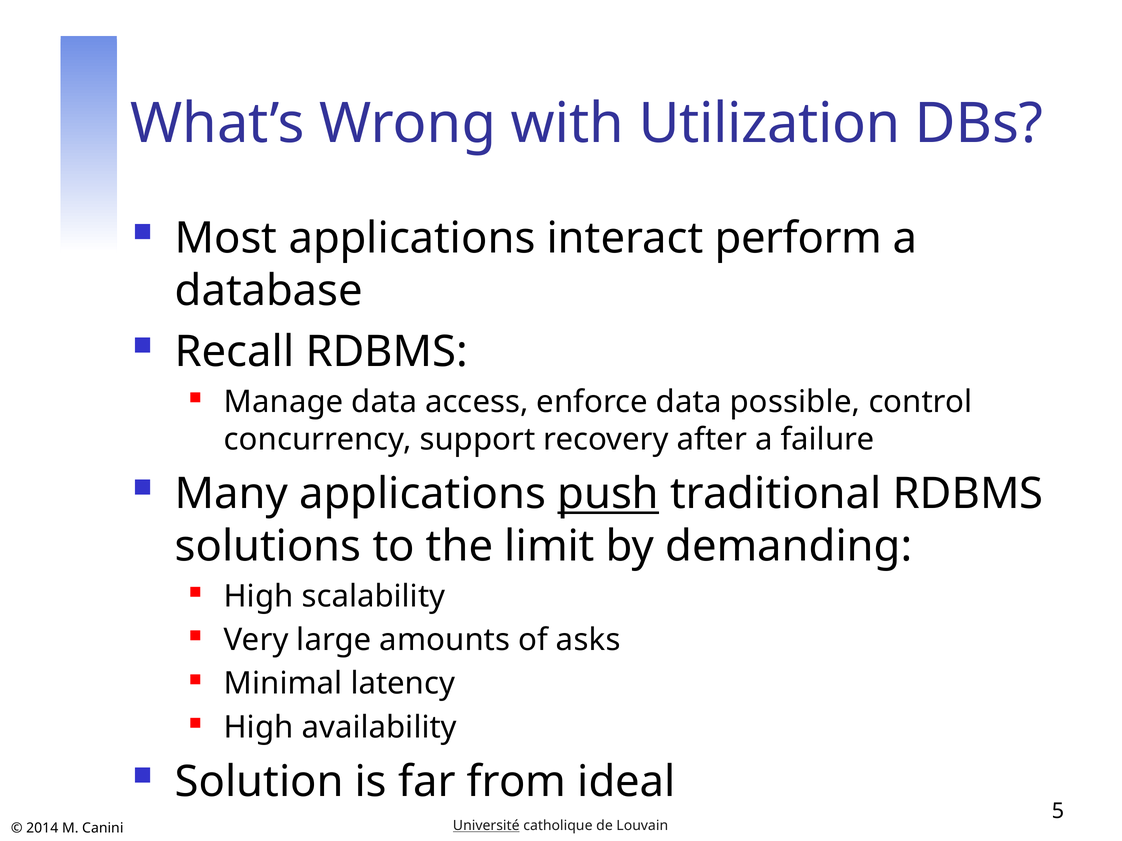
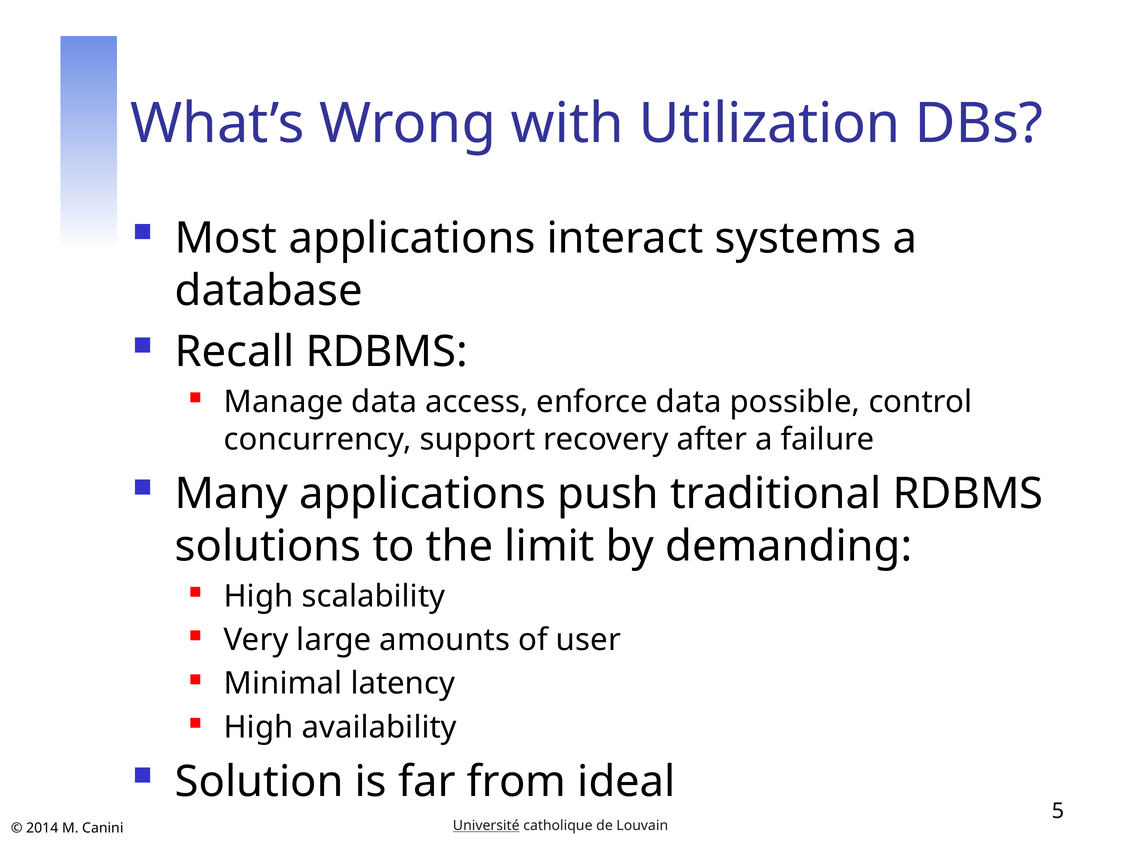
perform: perform -> systems
push underline: present -> none
asks: asks -> user
